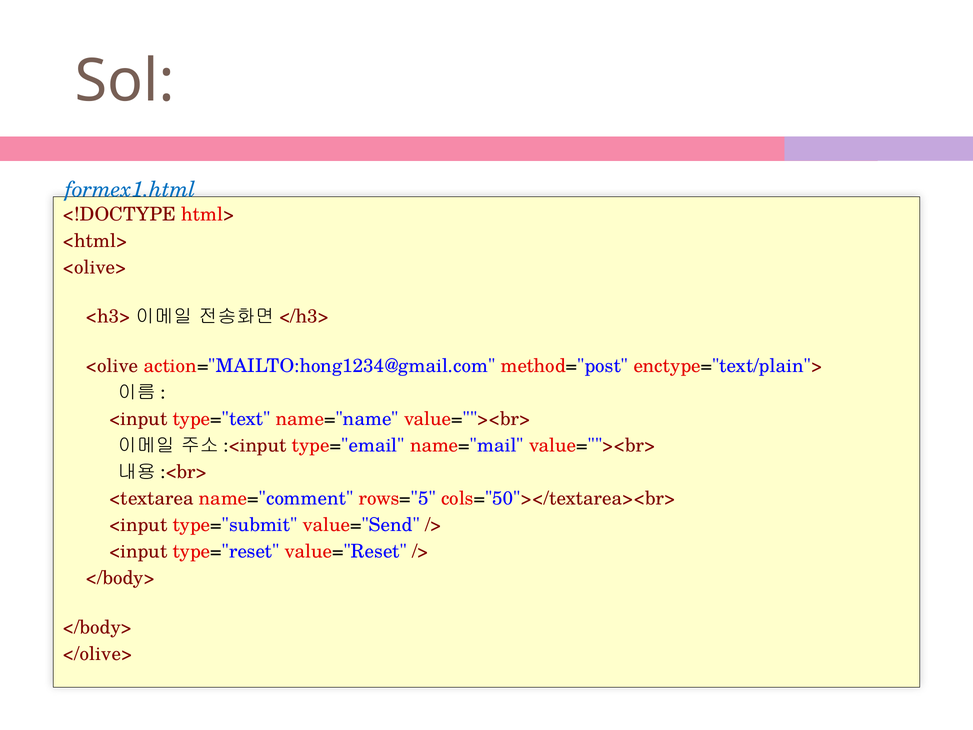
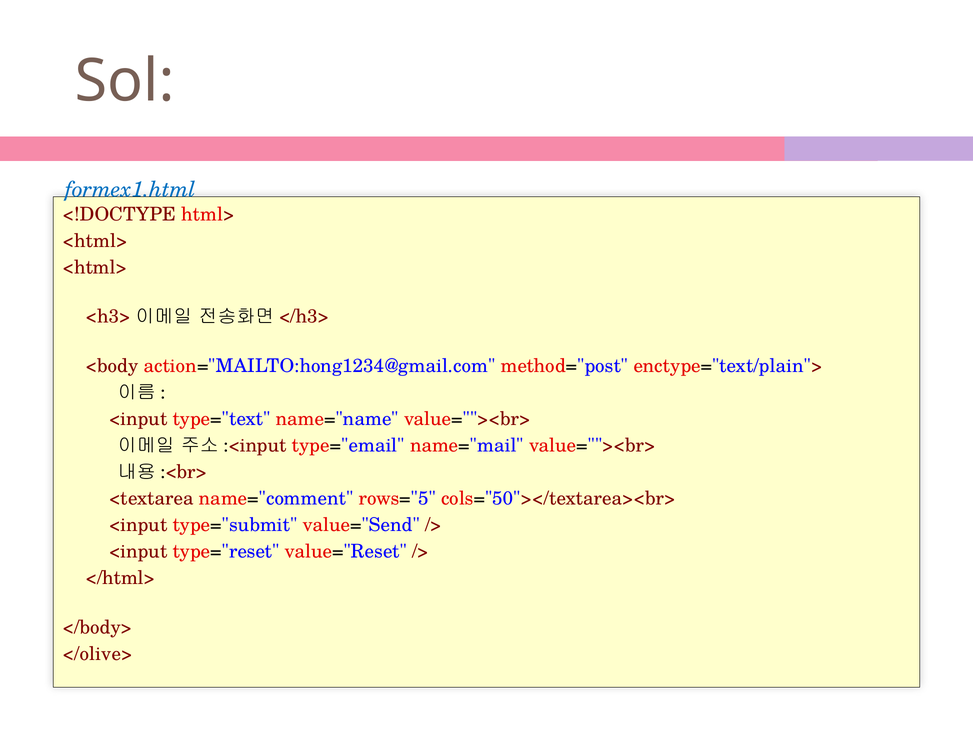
<olive> at (95, 267): <olive> -> <html>
<olive: <olive -> <body
</body> at (120, 578): </body> -> </html>
